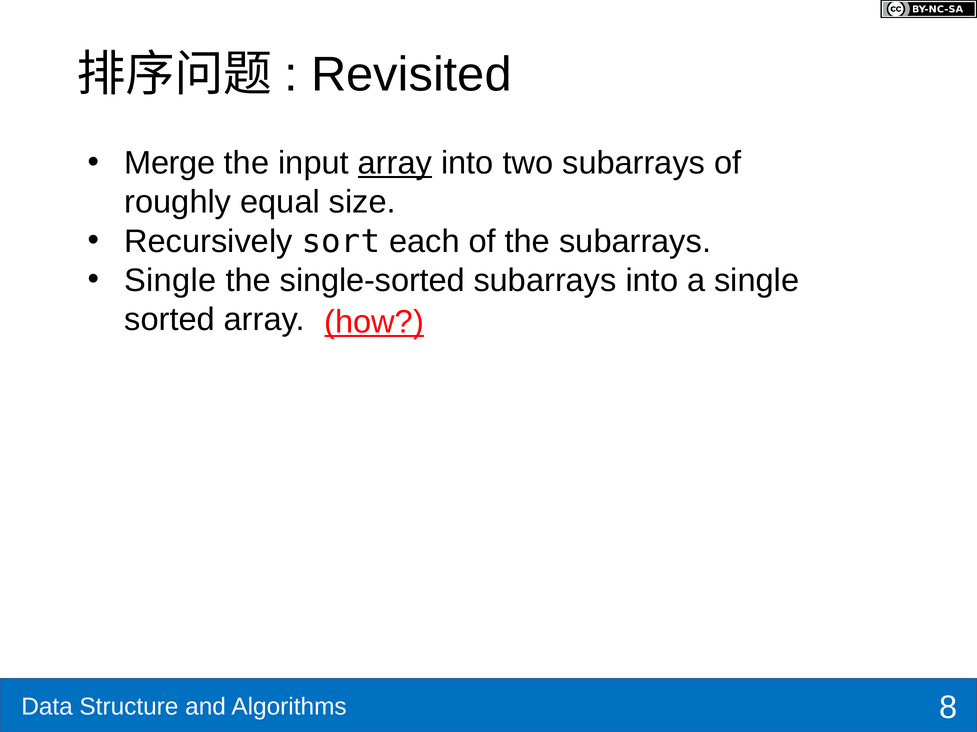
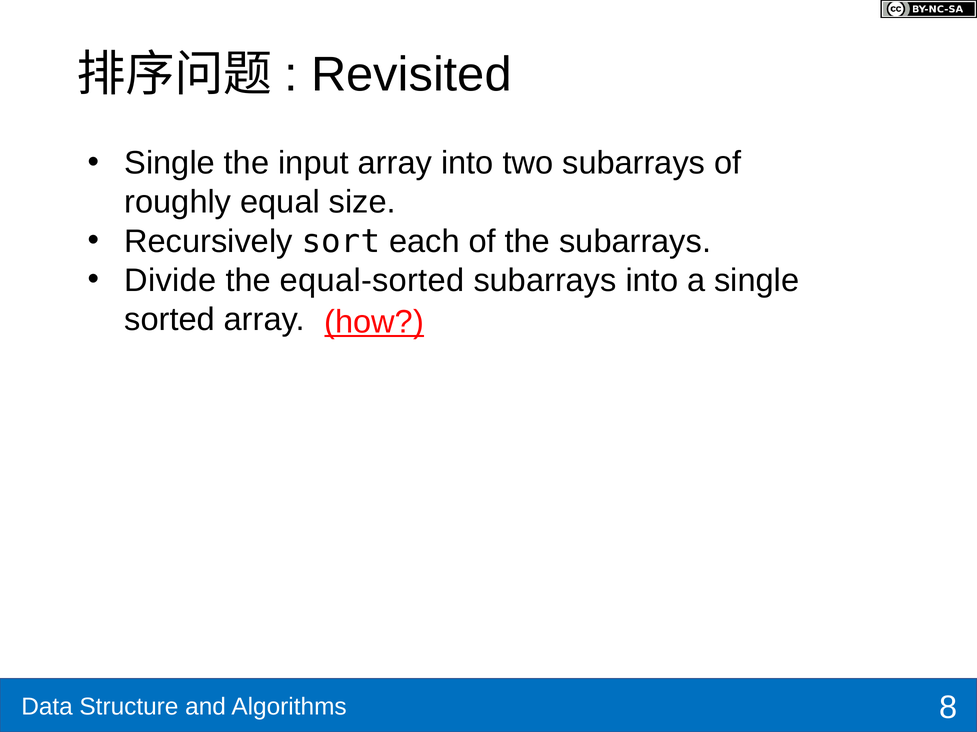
Merge at (170, 163): Merge -> Single
array at (395, 163) underline: present -> none
Single at (170, 281): Single -> Divide
single-sorted: single-sorted -> equal-sorted
